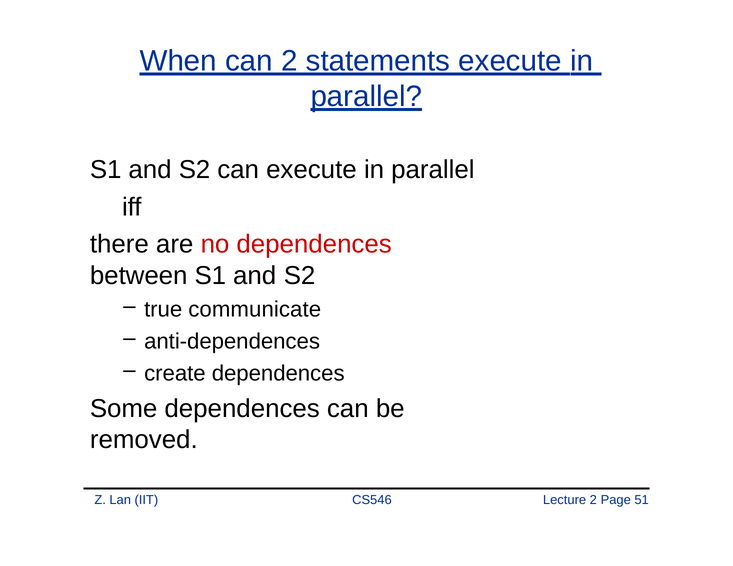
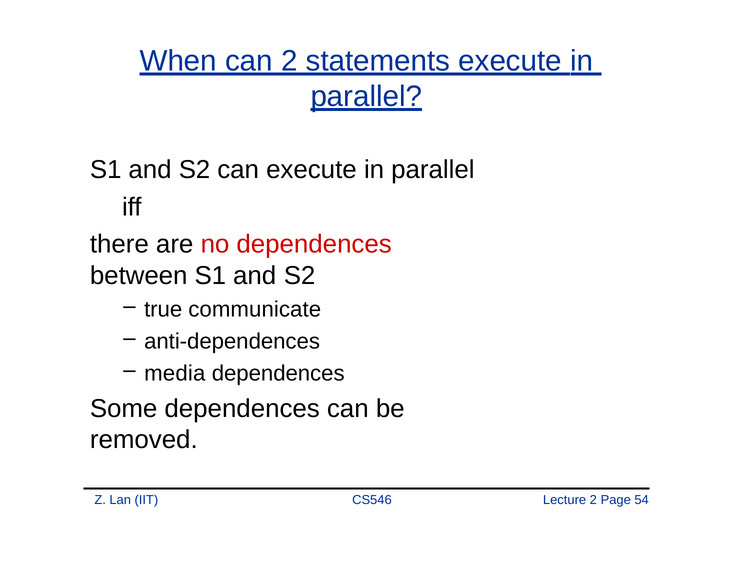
create: create -> media
51: 51 -> 54
